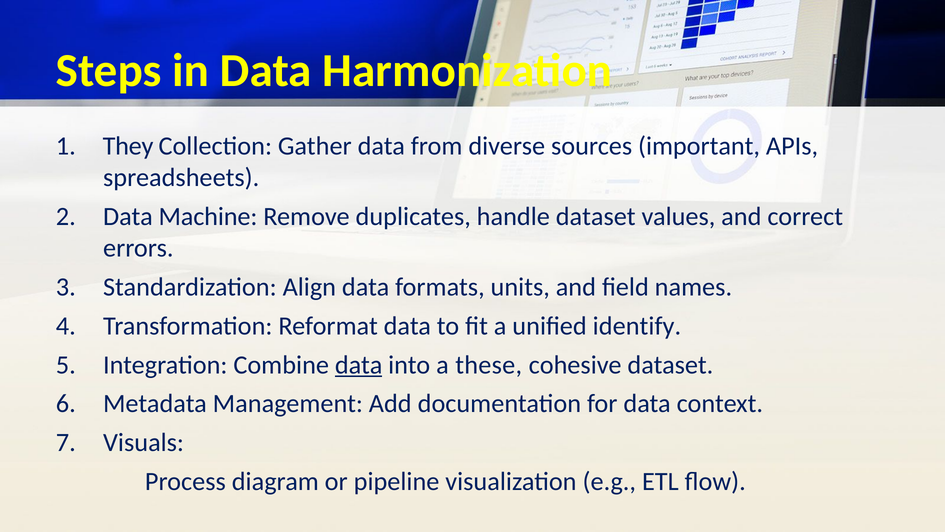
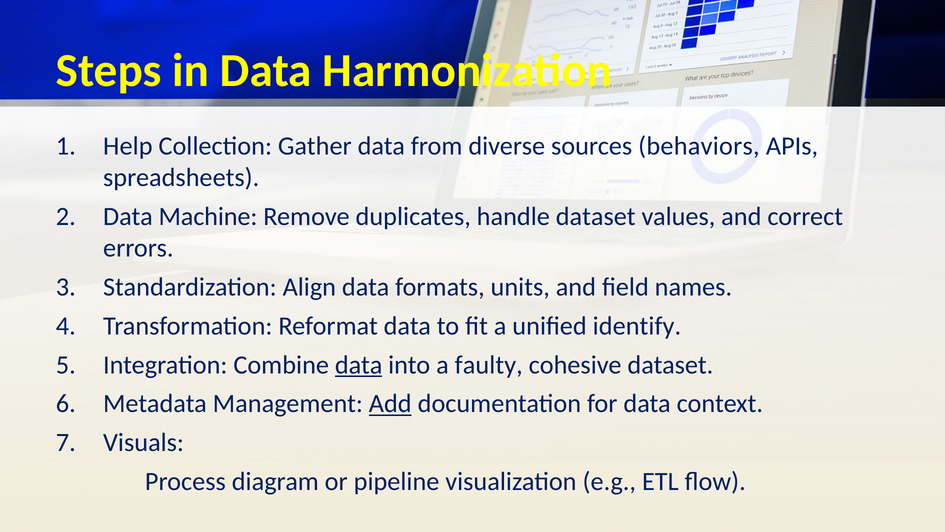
They: They -> Help
important: important -> behaviors
these: these -> faulty
Add underline: none -> present
